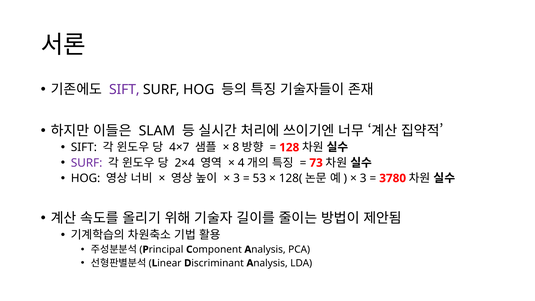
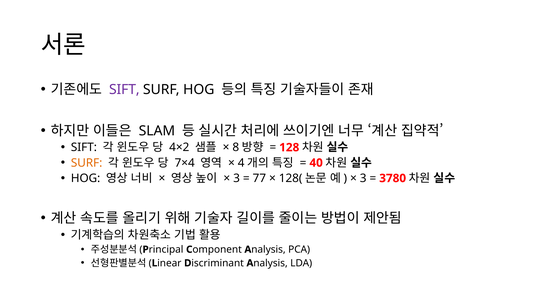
4×7: 4×7 -> 4×2
SURF at (87, 163) colour: purple -> orange
2×4: 2×4 -> 7×4
73: 73 -> 40
53: 53 -> 77
